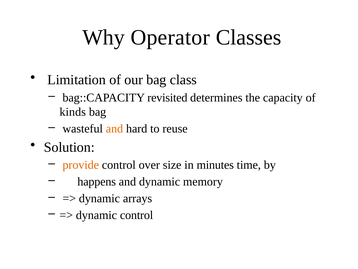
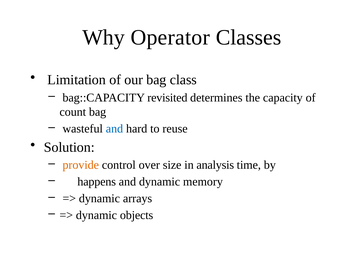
kinds: kinds -> count
and at (114, 129) colour: orange -> blue
minutes: minutes -> analysis
dynamic control: control -> objects
